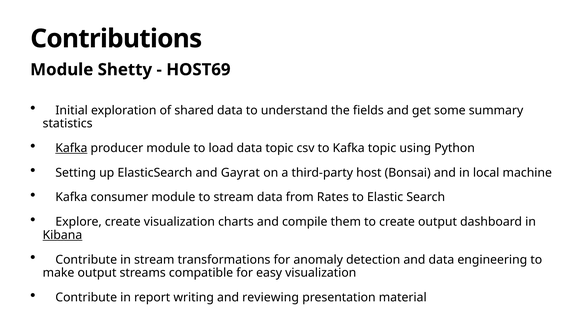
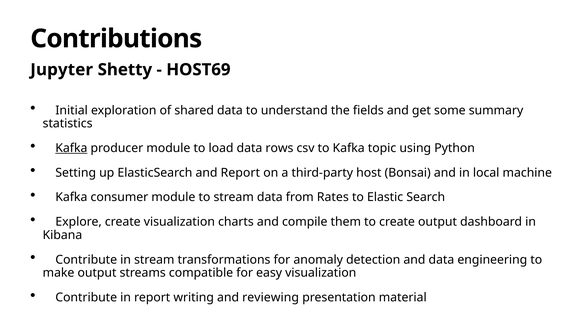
Module at (62, 70): Module -> Jupyter
data topic: topic -> rows
and Gayrat: Gayrat -> Report
Kibana underline: present -> none
